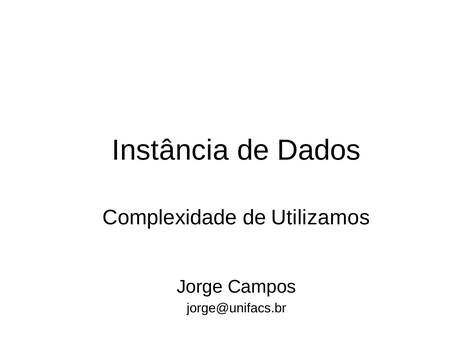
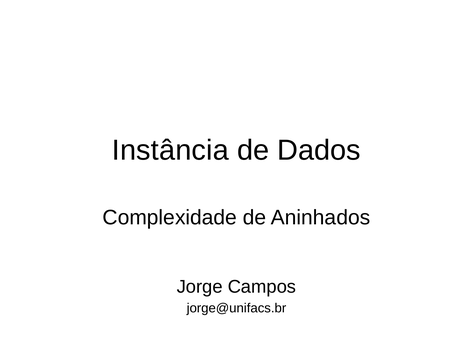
Utilizamos: Utilizamos -> Aninhados
